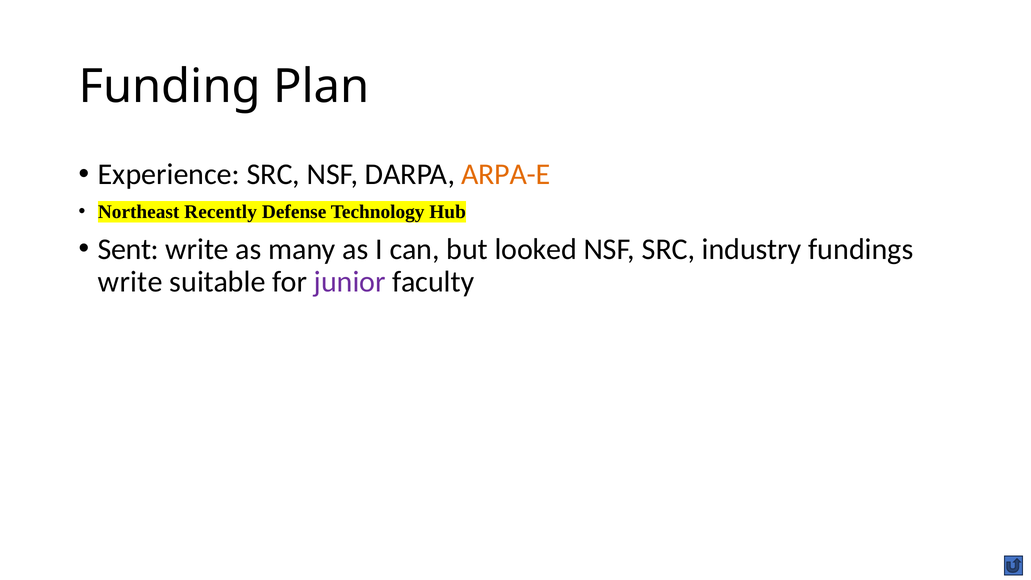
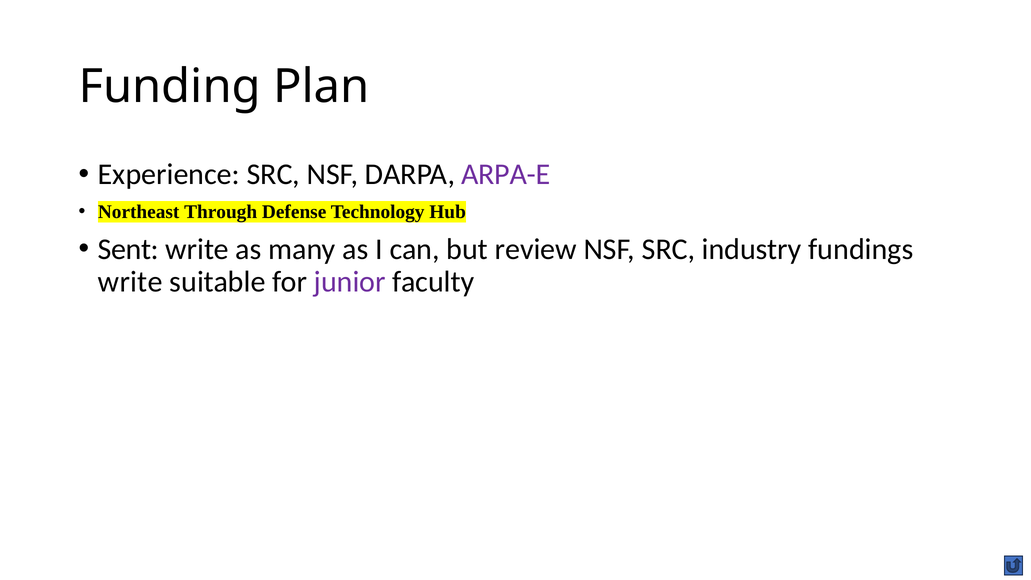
ARPA-E colour: orange -> purple
Recently: Recently -> Through
looked: looked -> review
